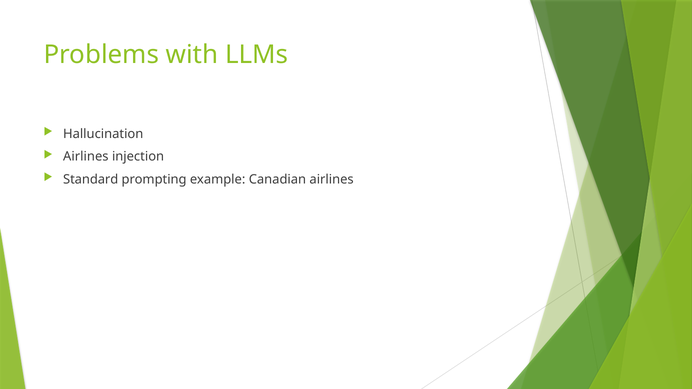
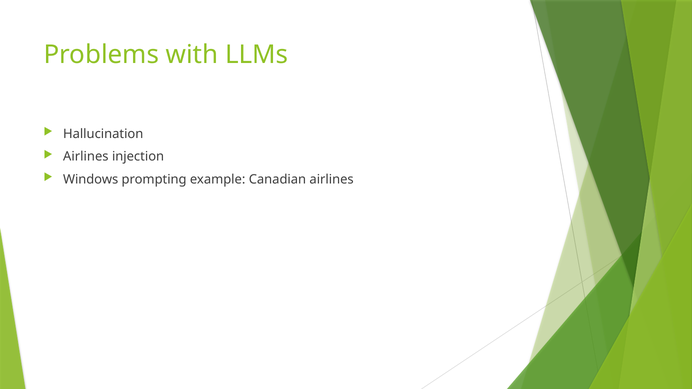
Standard: Standard -> Windows
